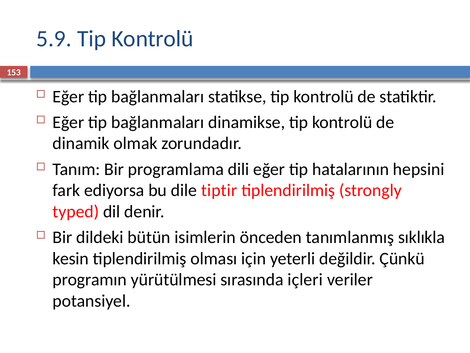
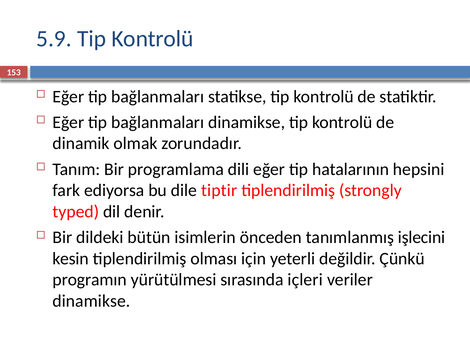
sıklıkla: sıklıkla -> işlecini
potansiyel at (92, 301): potansiyel -> dinamikse
